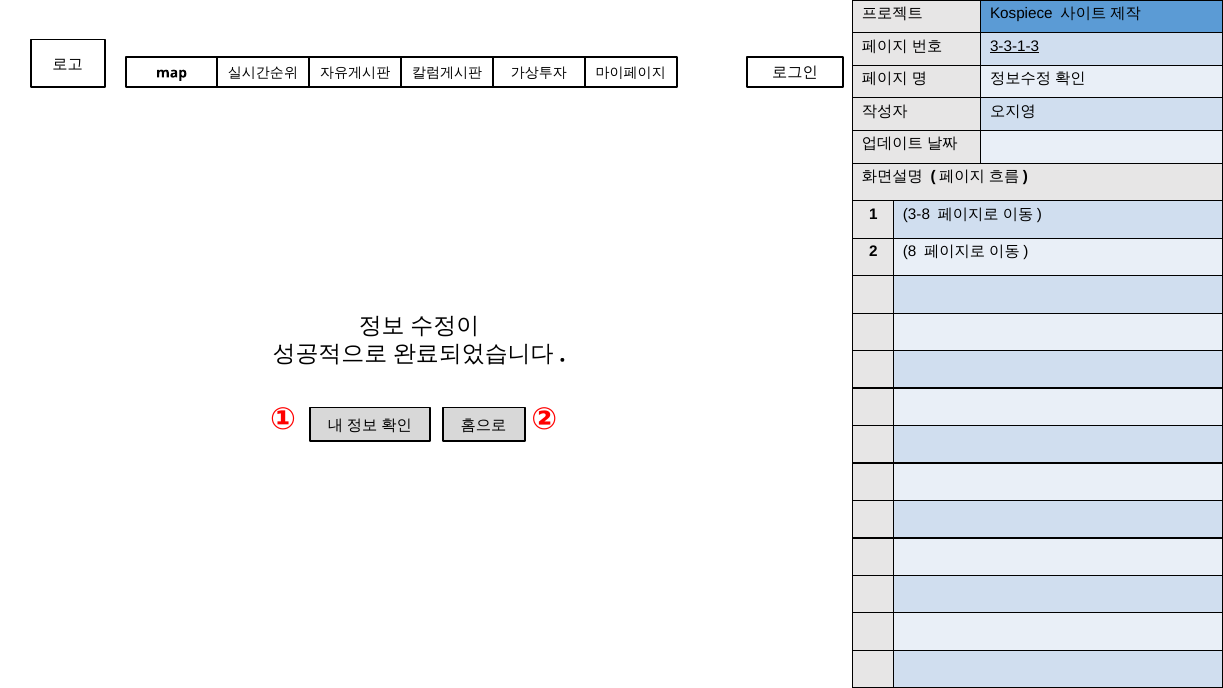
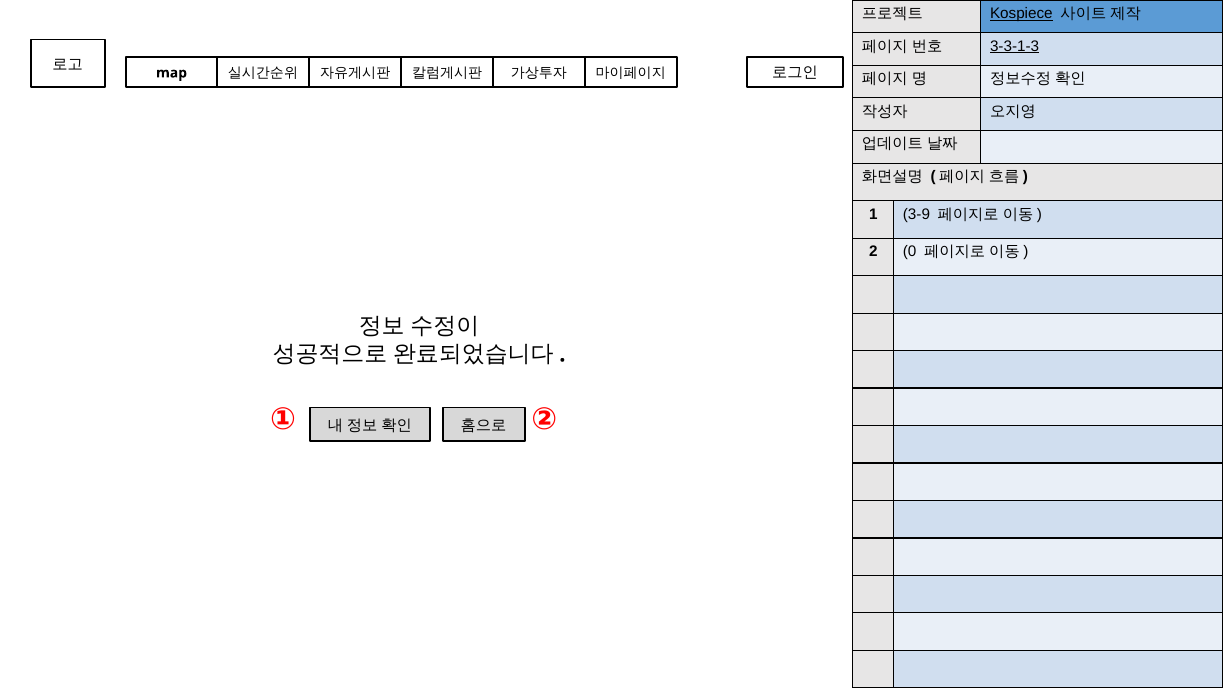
Kospiece underline: none -> present
3-8: 3-8 -> 3-9
8: 8 -> 0
